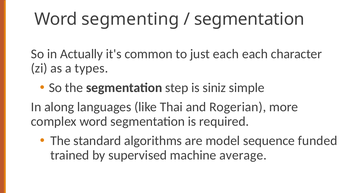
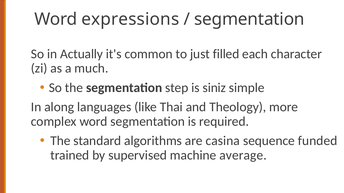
segmenting: segmenting -> expressions
just each: each -> filled
types: types -> much
Rogerian: Rogerian -> Theology
model: model -> casina
